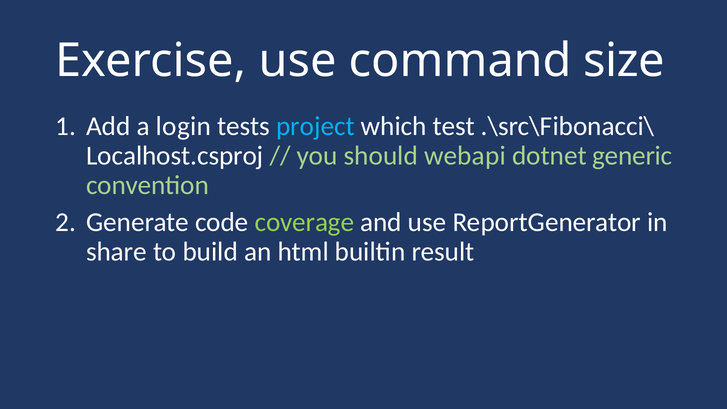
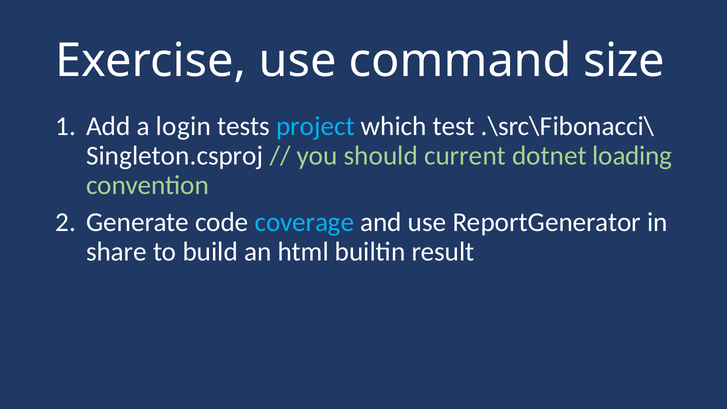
Localhost.csproj: Localhost.csproj -> Singleton.csproj
webapi: webapi -> current
generic: generic -> loading
coverage colour: light green -> light blue
